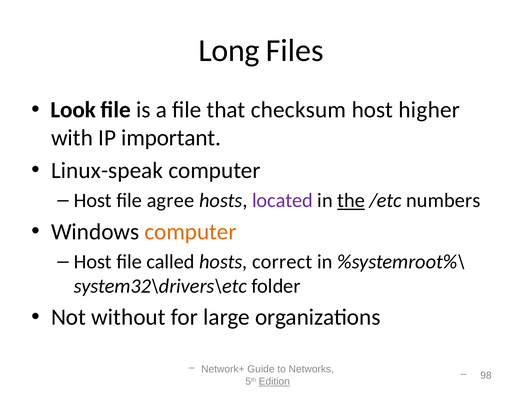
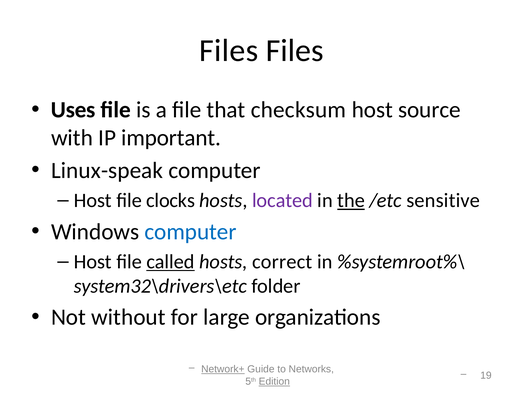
Long at (229, 51): Long -> Files
Look: Look -> Uses
higher: higher -> source
agree: agree -> clocks
numbers: numbers -> sensitive
computer at (190, 231) colour: orange -> blue
called underline: none -> present
Network+ underline: none -> present
98: 98 -> 19
